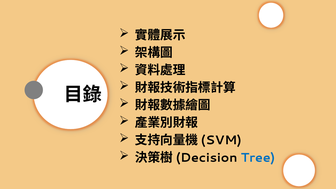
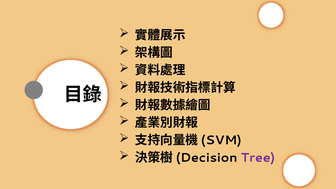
Tree colour: blue -> purple
